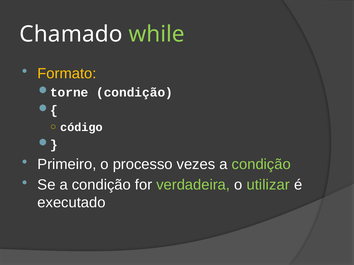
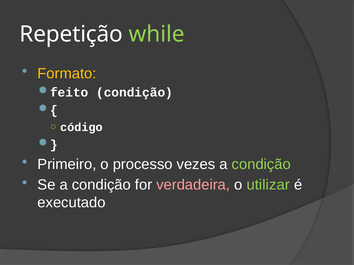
Chamado: Chamado -> Repetição
torne: torne -> feito
verdadeira colour: light green -> pink
